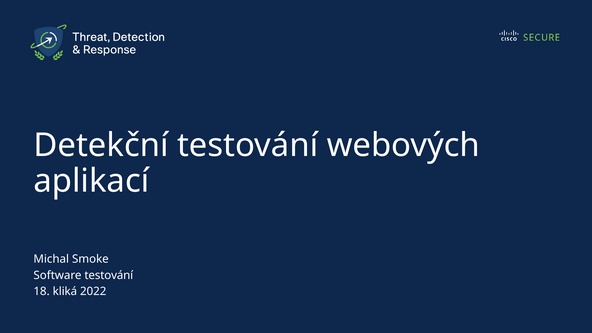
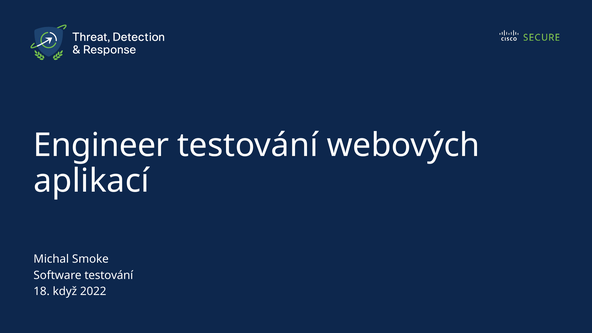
Detekční: Detekční -> Engineer
kliká: kliká -> když
